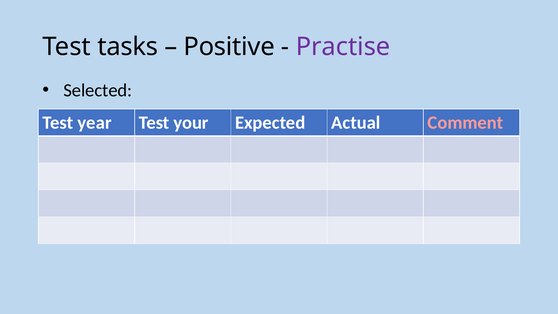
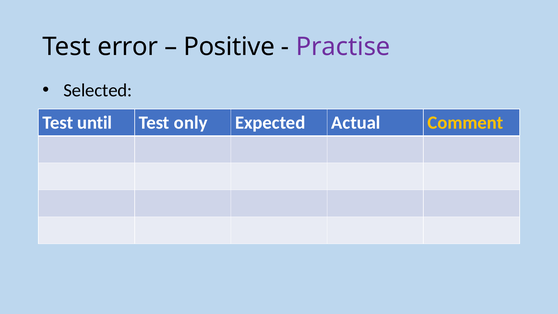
tasks: tasks -> error
year: year -> until
your: your -> only
Comment colour: pink -> yellow
